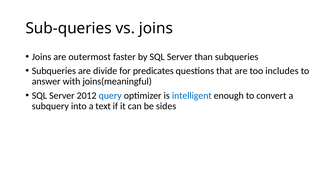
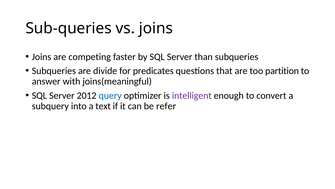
outermost: outermost -> competing
includes: includes -> partition
intelligent colour: blue -> purple
sides: sides -> refer
